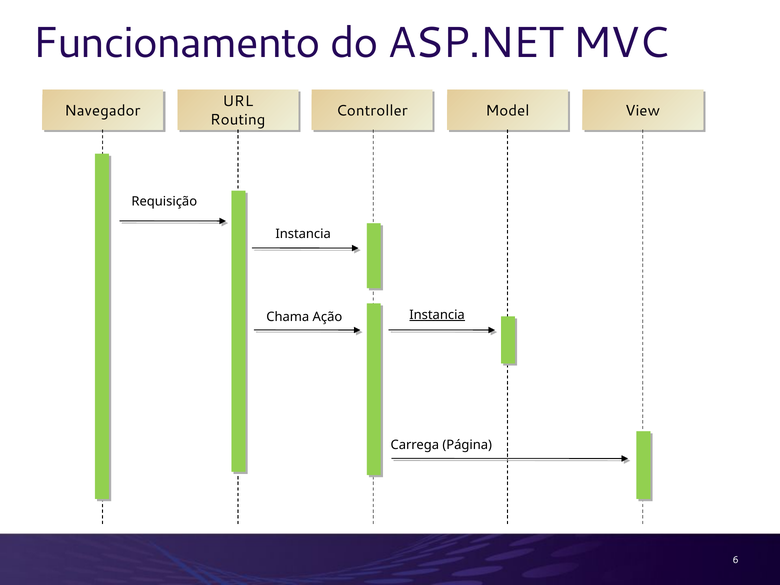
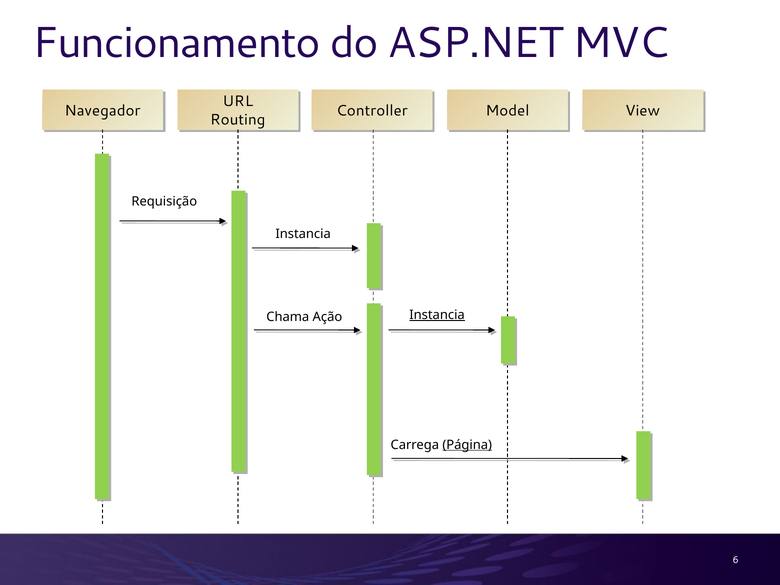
Página underline: none -> present
